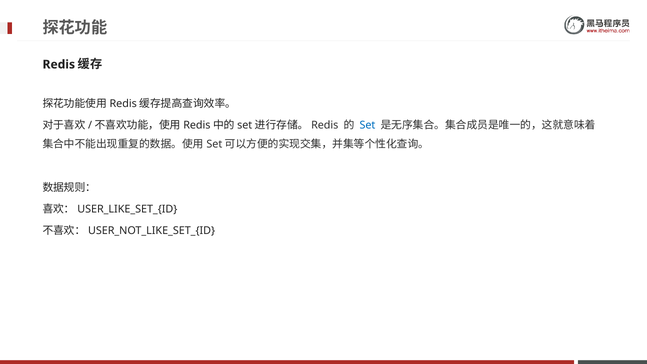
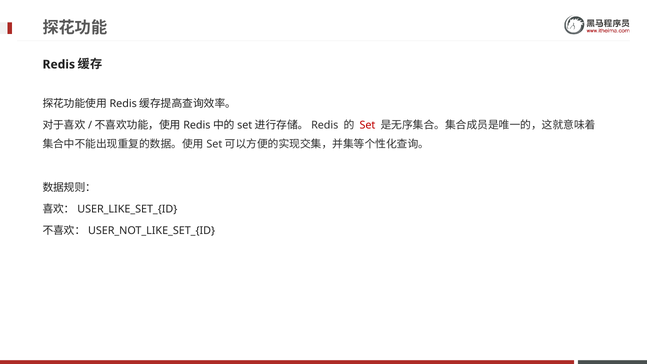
Set colour: blue -> red
